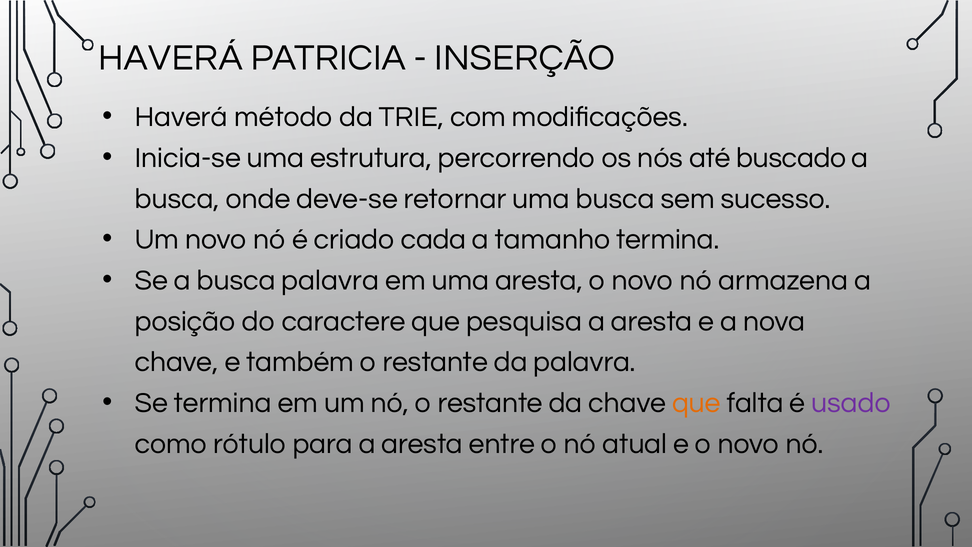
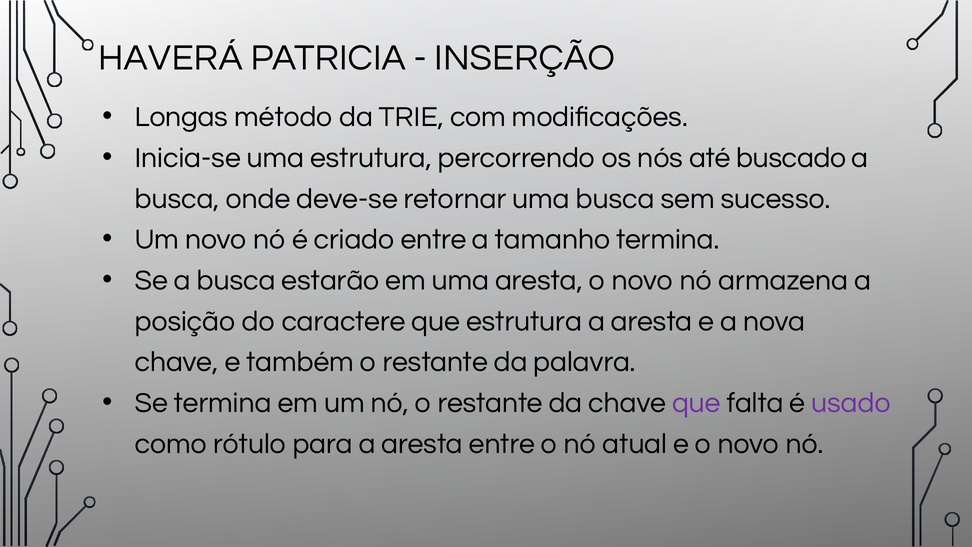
Haverá at (181, 117): Haverá -> Longas
criado cada: cada -> entre
busca palavra: palavra -> estarão
que pesquisa: pesquisa -> estrutura
que at (696, 403) colour: orange -> purple
